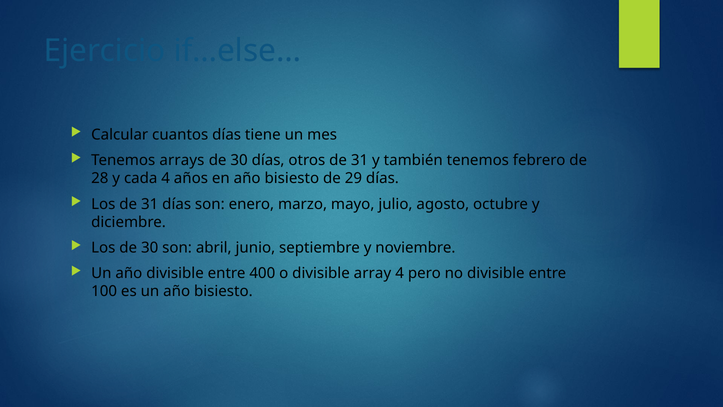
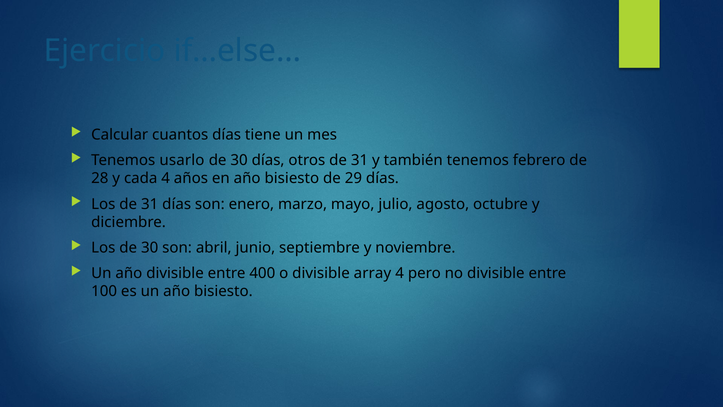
arrays: arrays -> usarlo
